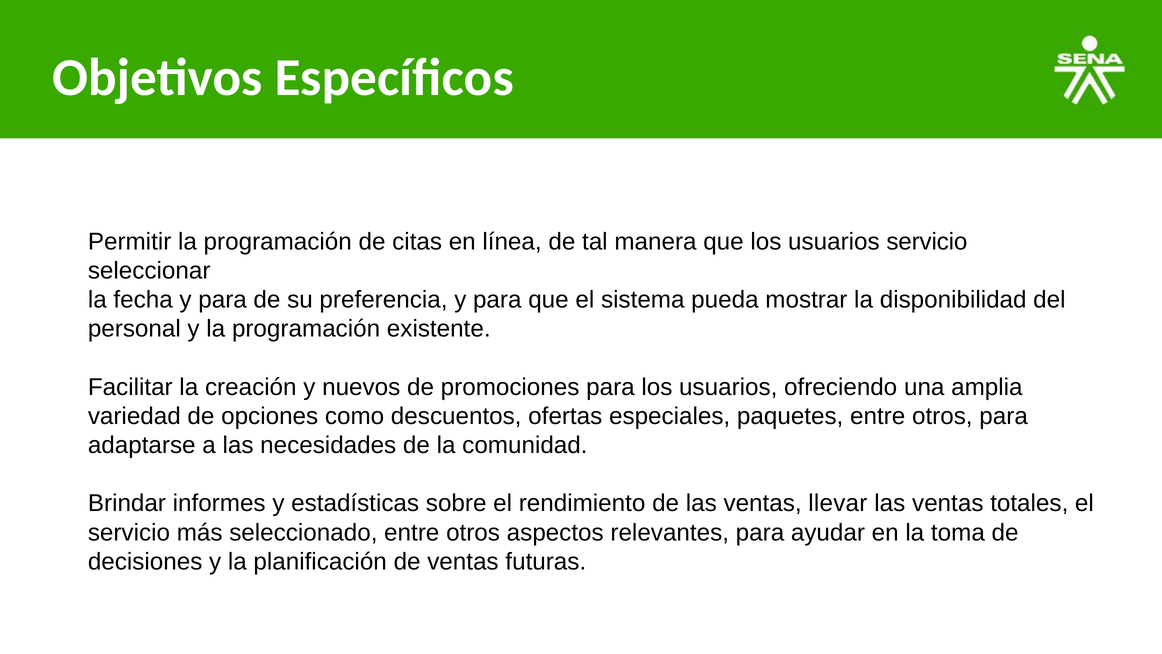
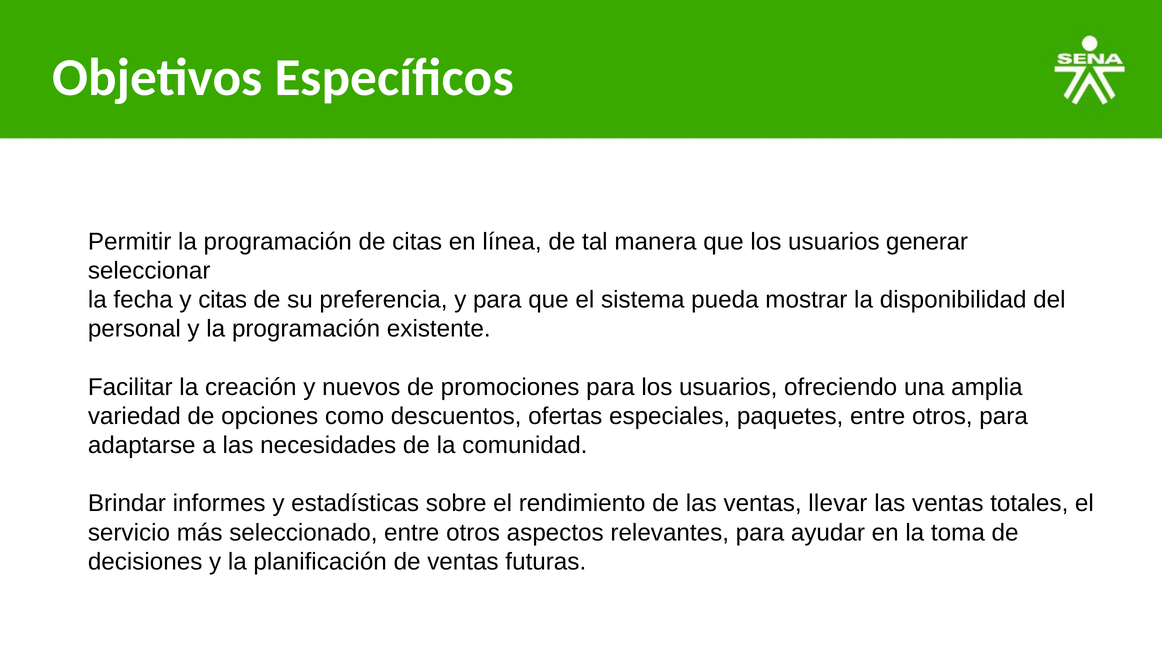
usuarios servicio: servicio -> generar
fecha y para: para -> citas
